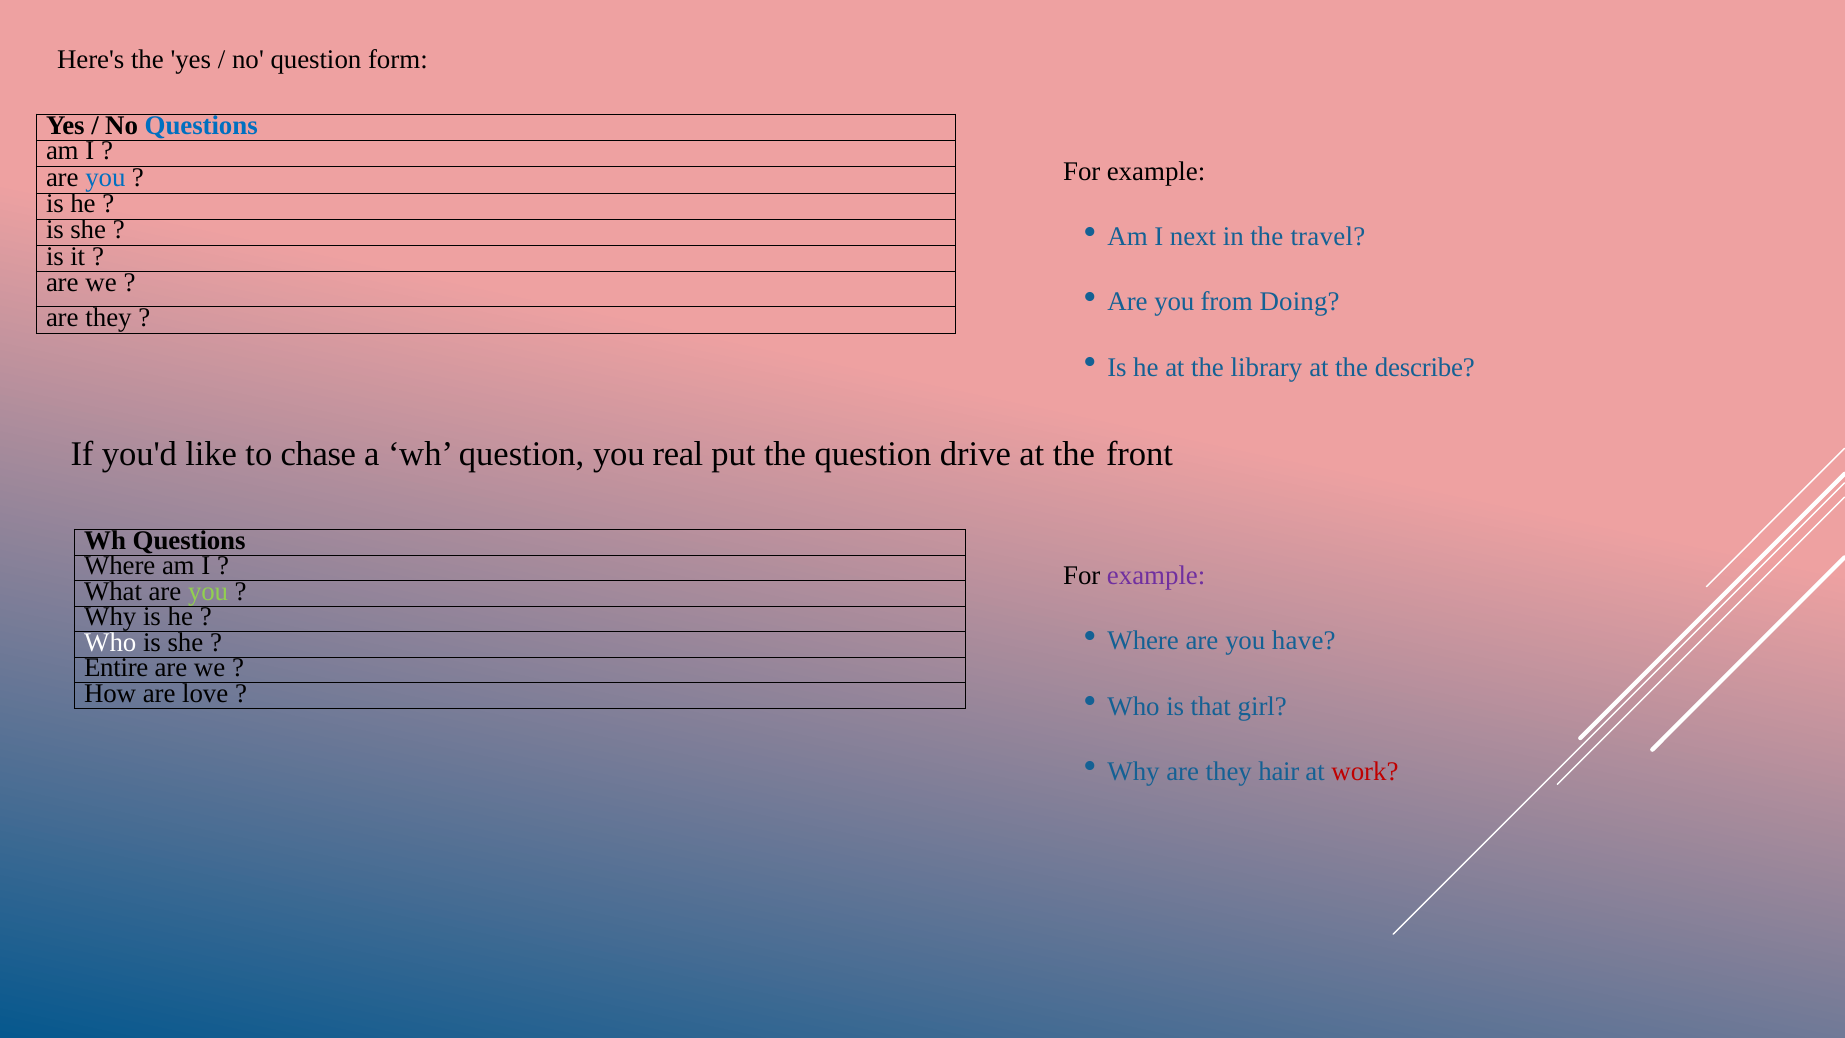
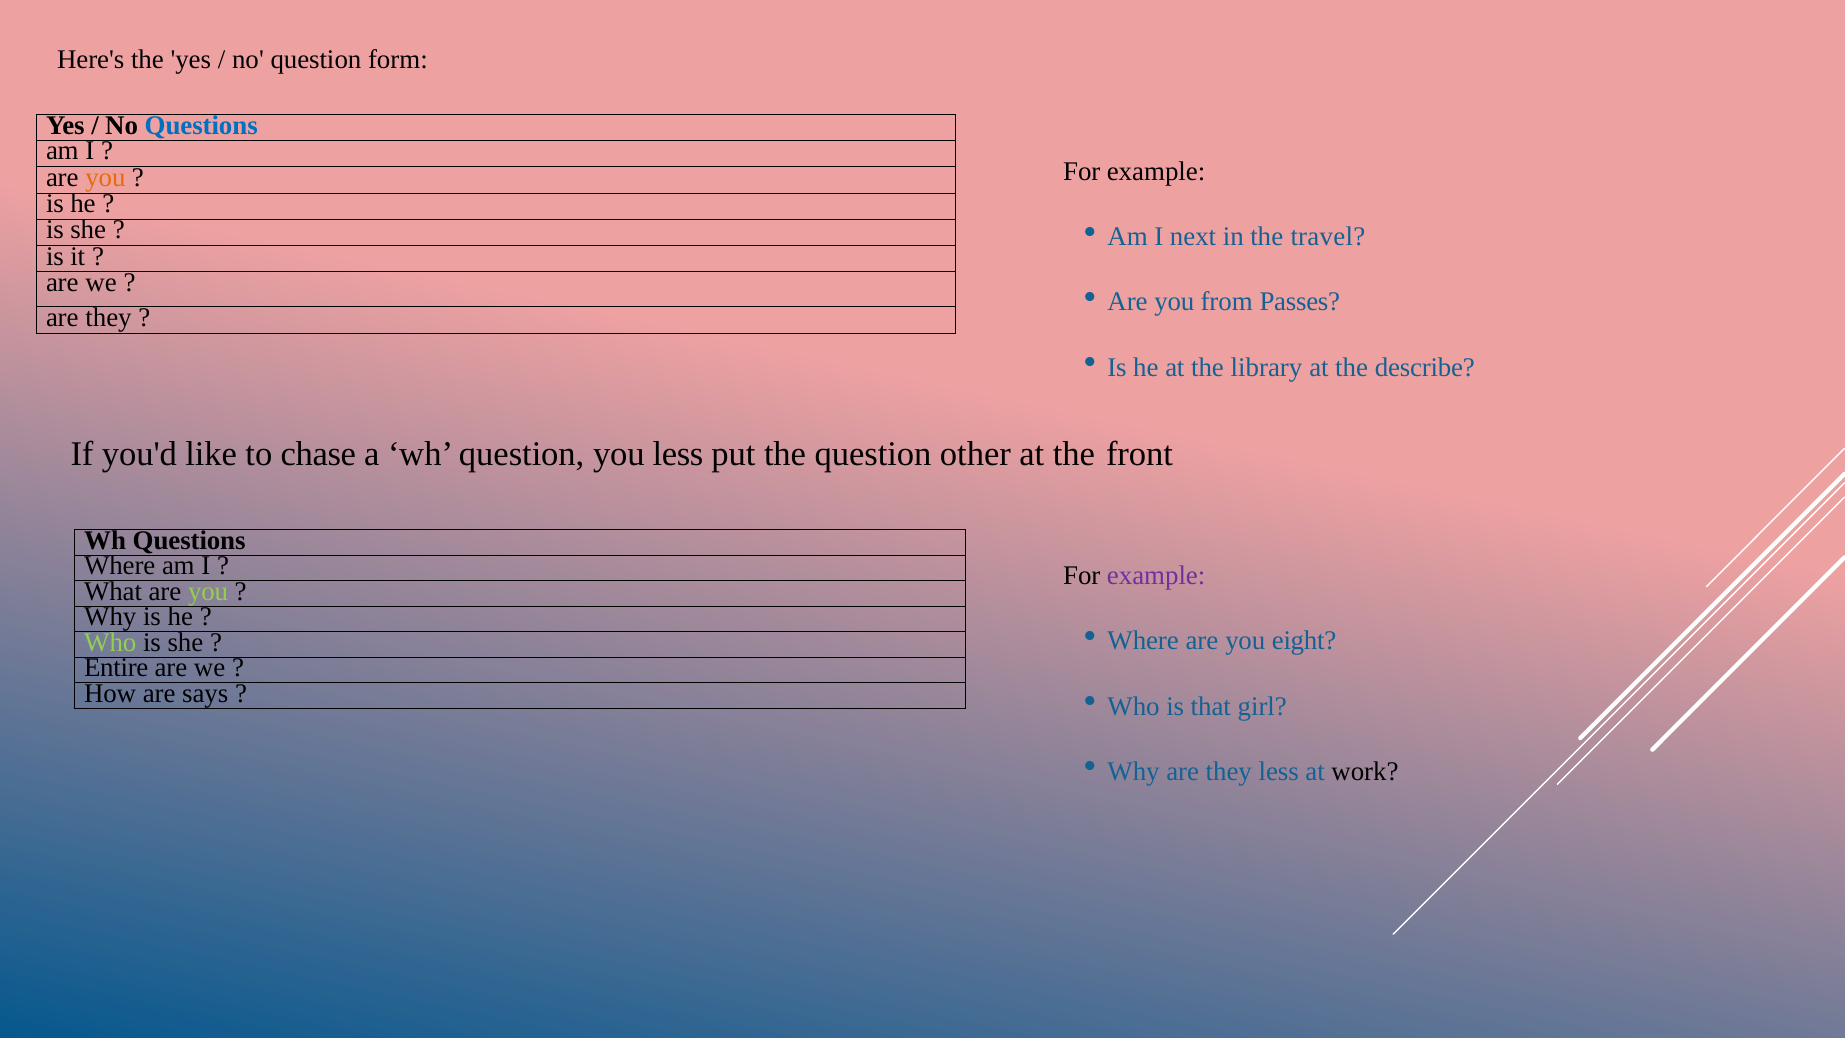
you at (105, 177) colour: blue -> orange
Doing: Doing -> Passes
you real: real -> less
drive: drive -> other
have: have -> eight
Who at (110, 642) colour: white -> light green
love: love -> says
they hair: hair -> less
work colour: red -> black
